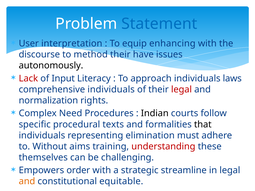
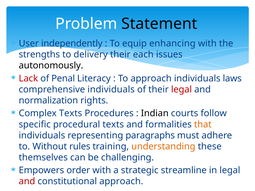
Statement colour: blue -> black
interpretation: interpretation -> independently
discourse: discourse -> strengths
method: method -> delivery
have: have -> each
Input: Input -> Penal
Complex Need: Need -> Texts
that colour: black -> orange
elimination: elimination -> paragraphs
aims: aims -> rules
understanding colour: red -> orange
and at (27, 182) colour: orange -> red
constitutional equitable: equitable -> approach
